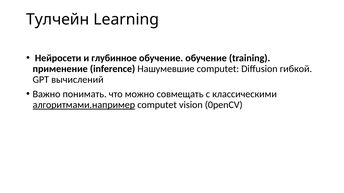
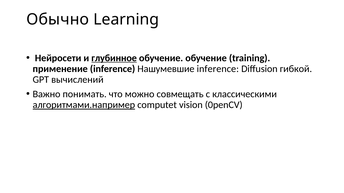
Тулчейн: Тулчейн -> Обычно
глубинное underline: none -> present
Нашумевшие computet: computet -> inference
